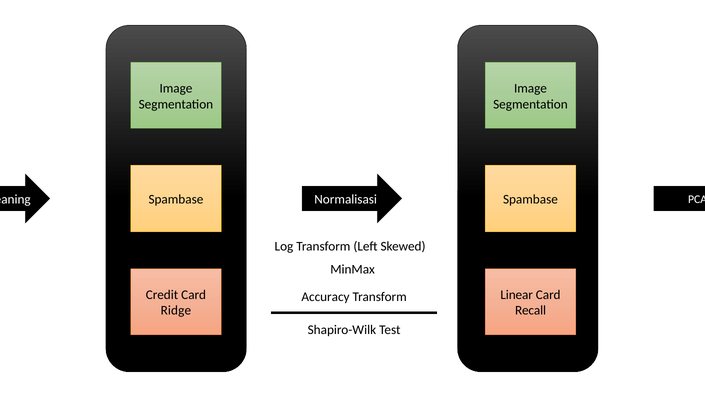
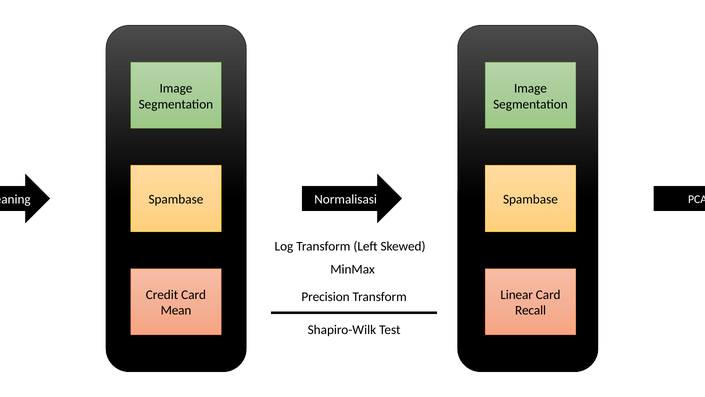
Accuracy: Accuracy -> Precision
Ridge: Ridge -> Mean
